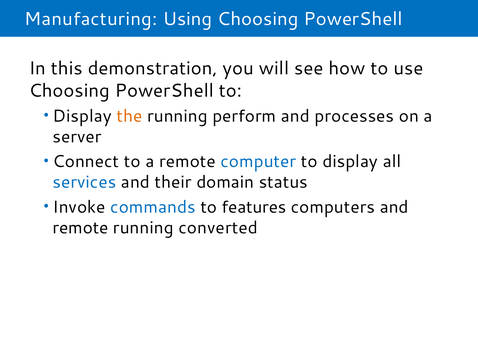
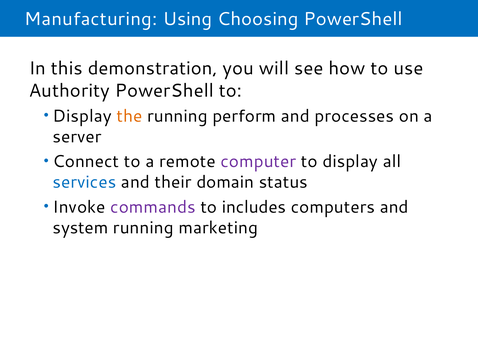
Choosing at (69, 90): Choosing -> Authority
computer colour: blue -> purple
commands colour: blue -> purple
features: features -> includes
remote at (80, 227): remote -> system
converted: converted -> marketing
